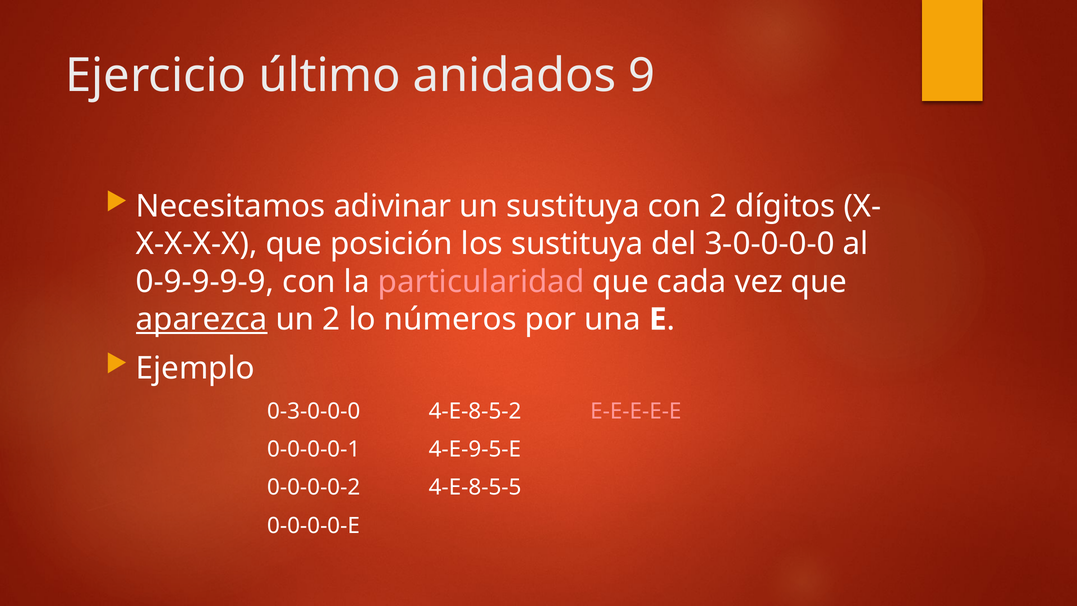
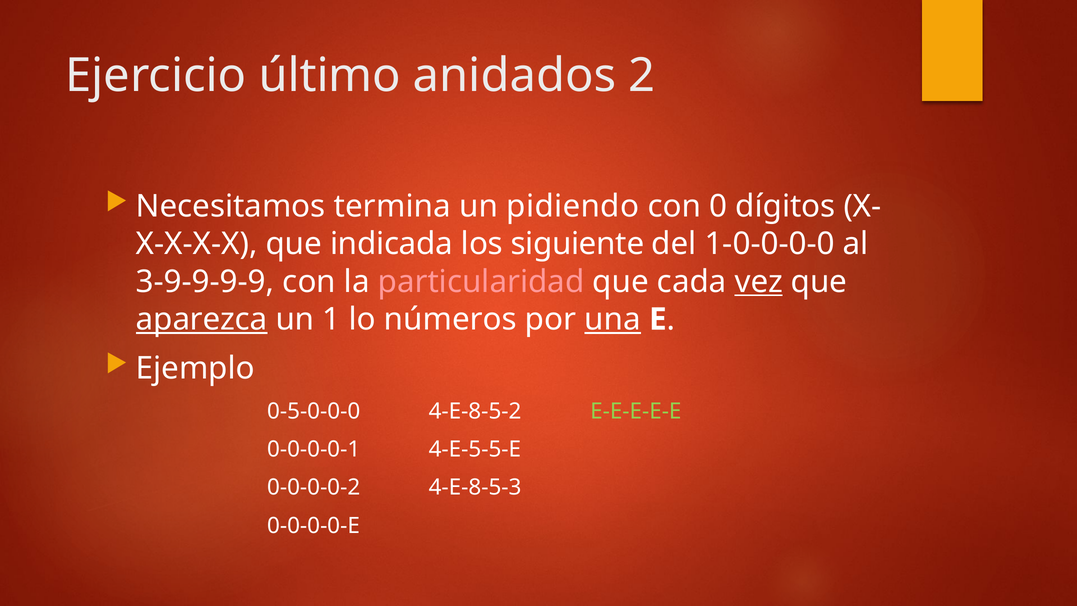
9: 9 -> 2
adivinar: adivinar -> termina
un sustituya: sustituya -> pidiendo
con 2: 2 -> 0
posición: posición -> indicada
los sustituya: sustituya -> siguiente
3-0-0-0-0: 3-0-0-0-0 -> 1-0-0-0-0
0-9-9-9-9: 0-9-9-9-9 -> 3-9-9-9-9
vez underline: none -> present
un 2: 2 -> 1
una underline: none -> present
0-3-0-0-0: 0-3-0-0-0 -> 0-5-0-0-0
E-E-E-E-E colour: pink -> light green
4-E-9-5-E: 4-E-9-5-E -> 4-E-5-5-E
4-E-8-5-5: 4-E-8-5-5 -> 4-E-8-5-3
